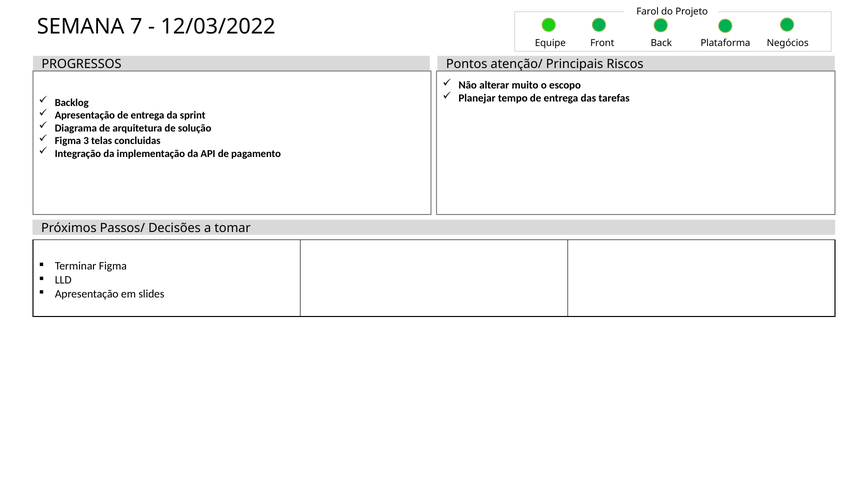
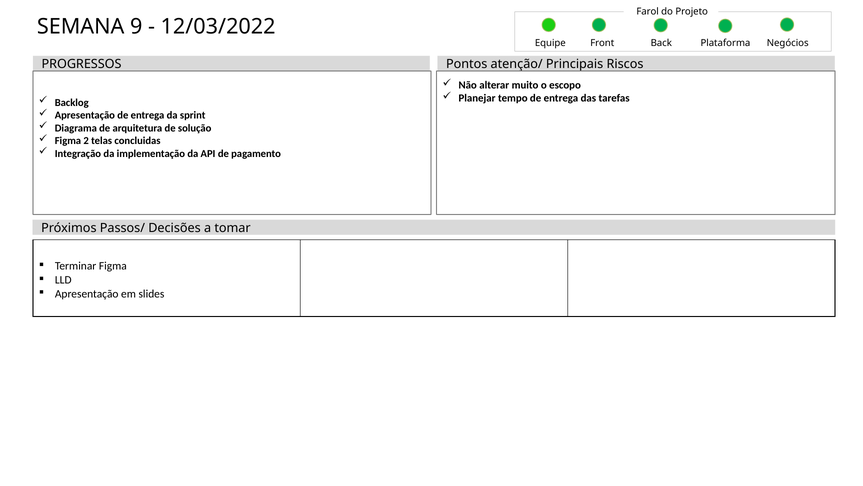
7: 7 -> 9
3: 3 -> 2
